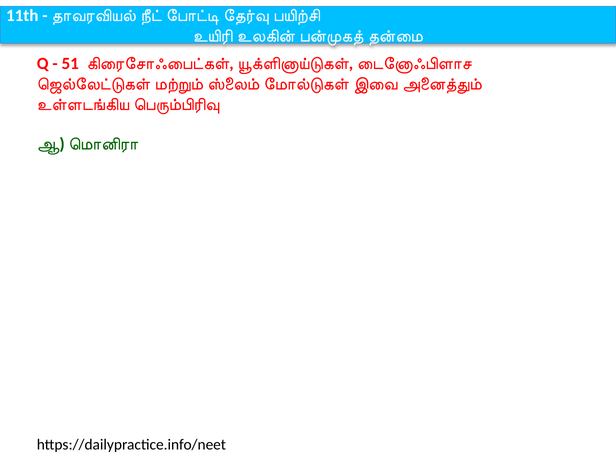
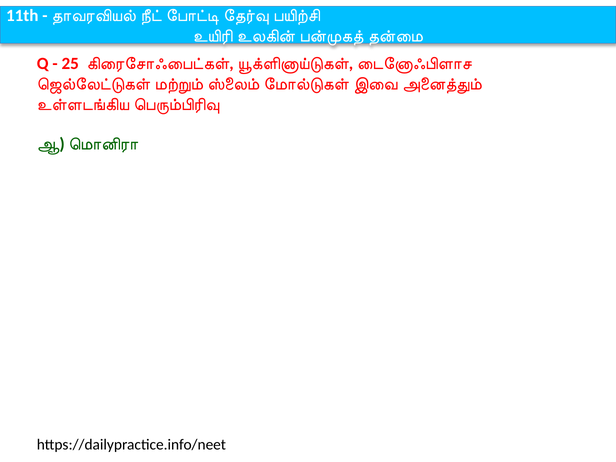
51: 51 -> 25
